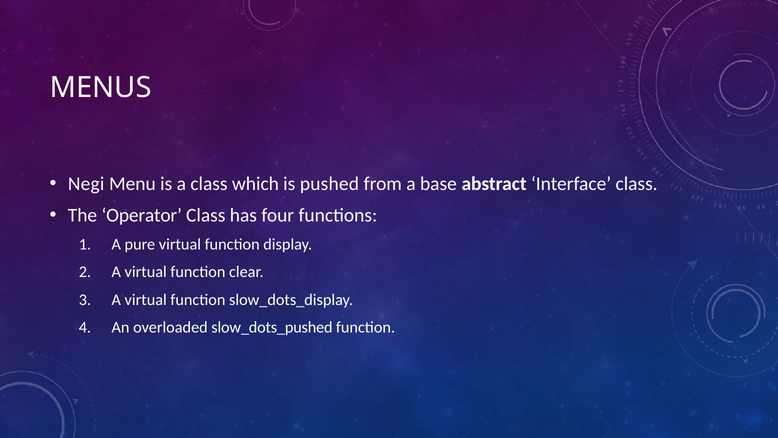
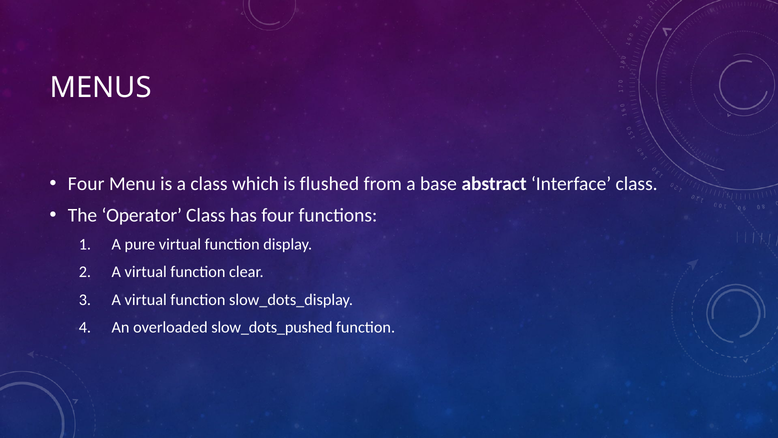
Negi at (86, 184): Negi -> Four
pushed: pushed -> flushed
